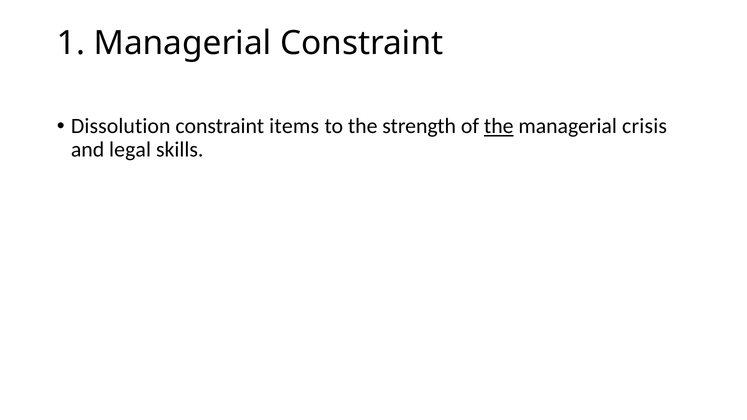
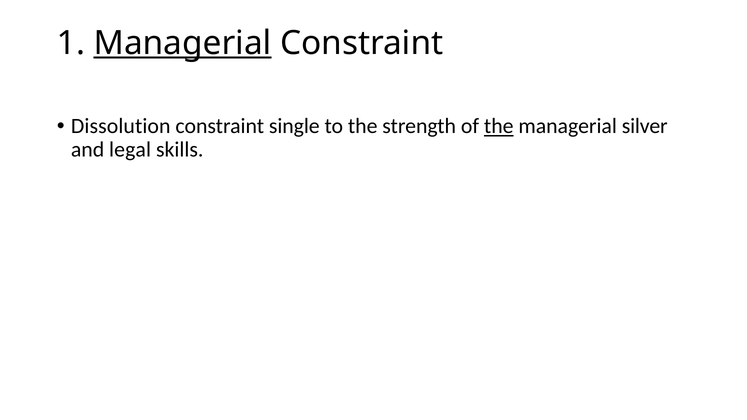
Managerial at (183, 43) underline: none -> present
items: items -> single
crisis: crisis -> silver
